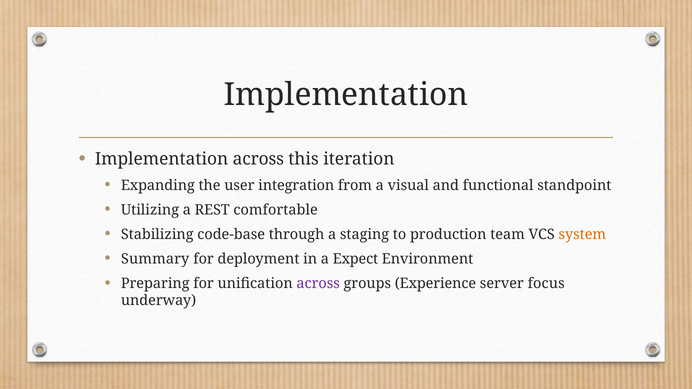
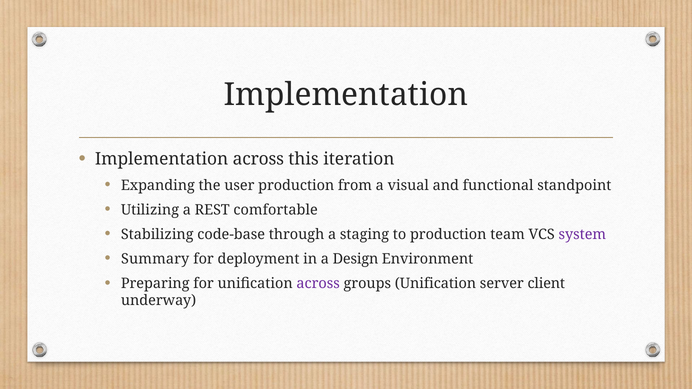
user integration: integration -> production
system colour: orange -> purple
Expect: Expect -> Design
groups Experience: Experience -> Unification
focus: focus -> client
